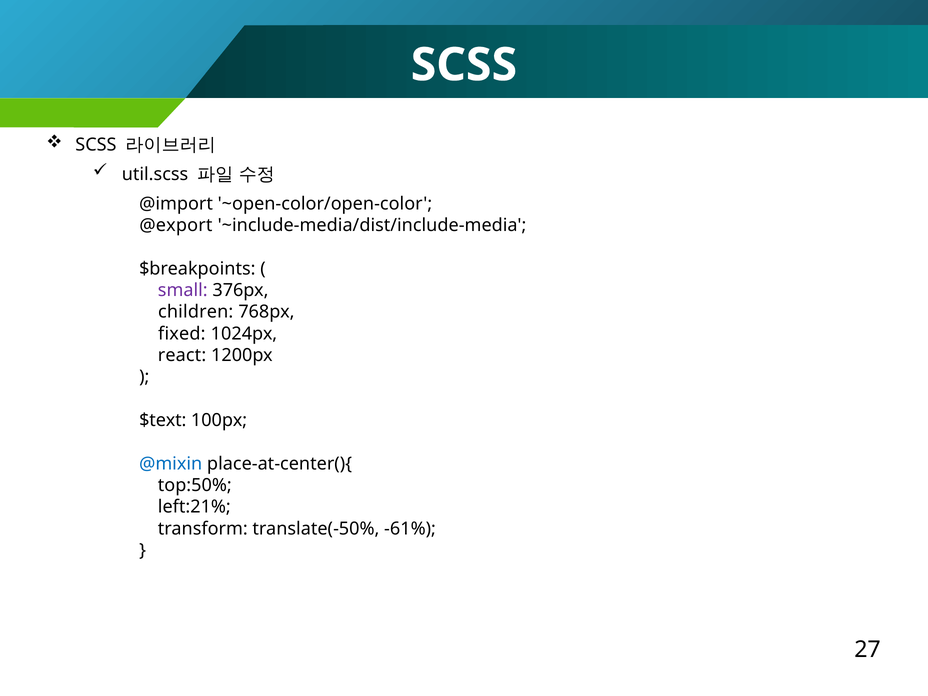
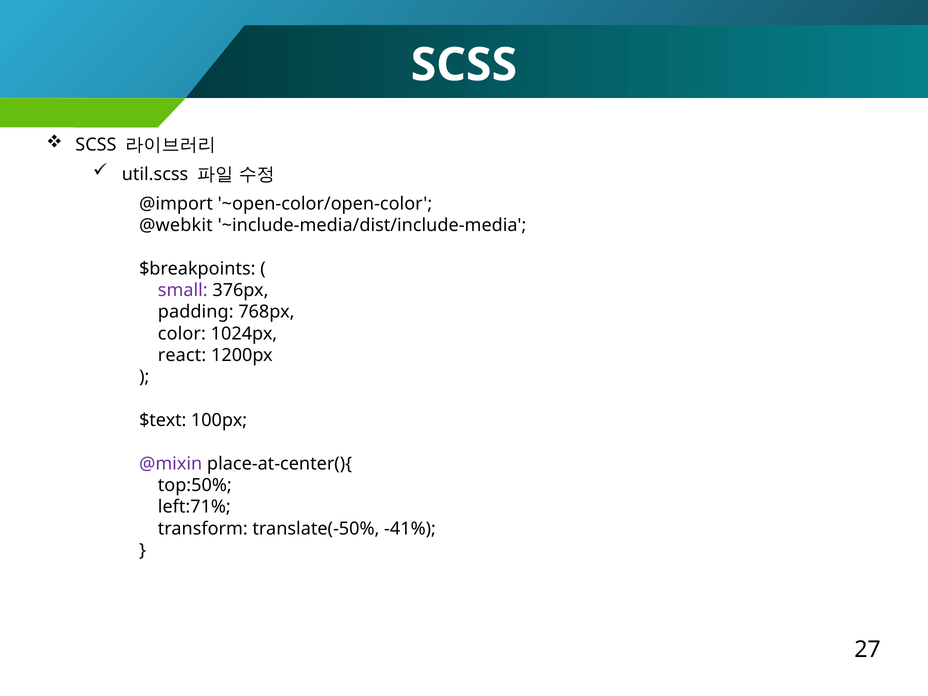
@export: @export -> @webkit
children: children -> padding
fixed: fixed -> color
@mixin colour: blue -> purple
left:21%: left:21% -> left:71%
-61%: -61% -> -41%
